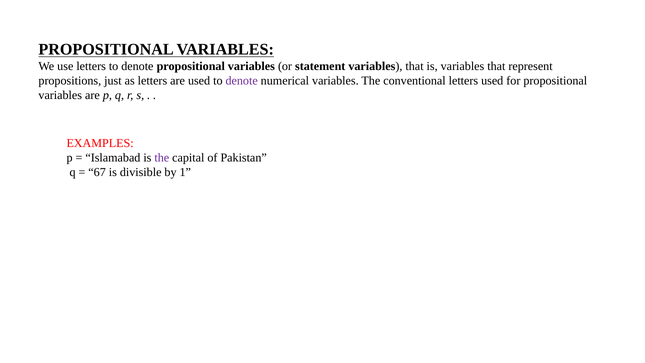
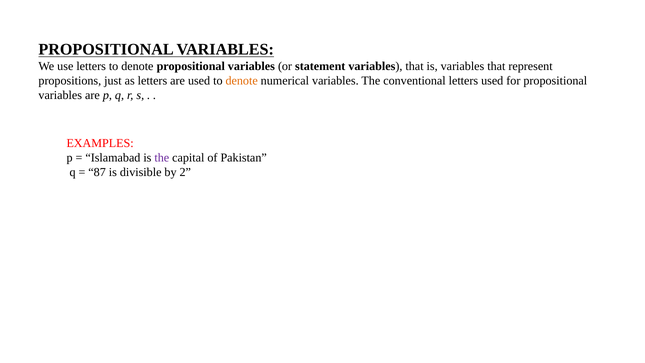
denote at (242, 81) colour: purple -> orange
67: 67 -> 87
1: 1 -> 2
